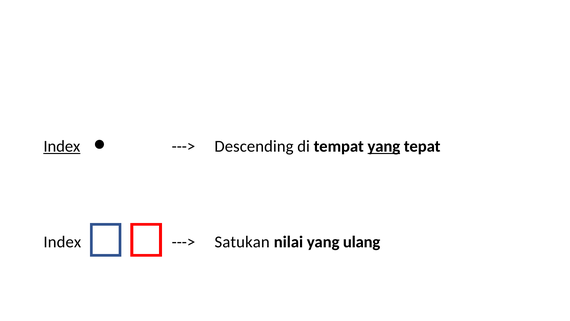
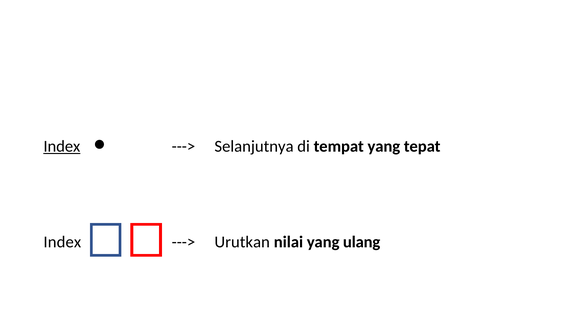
Descending: Descending -> Selanjutnya
yang at (384, 146) underline: present -> none
Satukan: Satukan -> Urutkan
